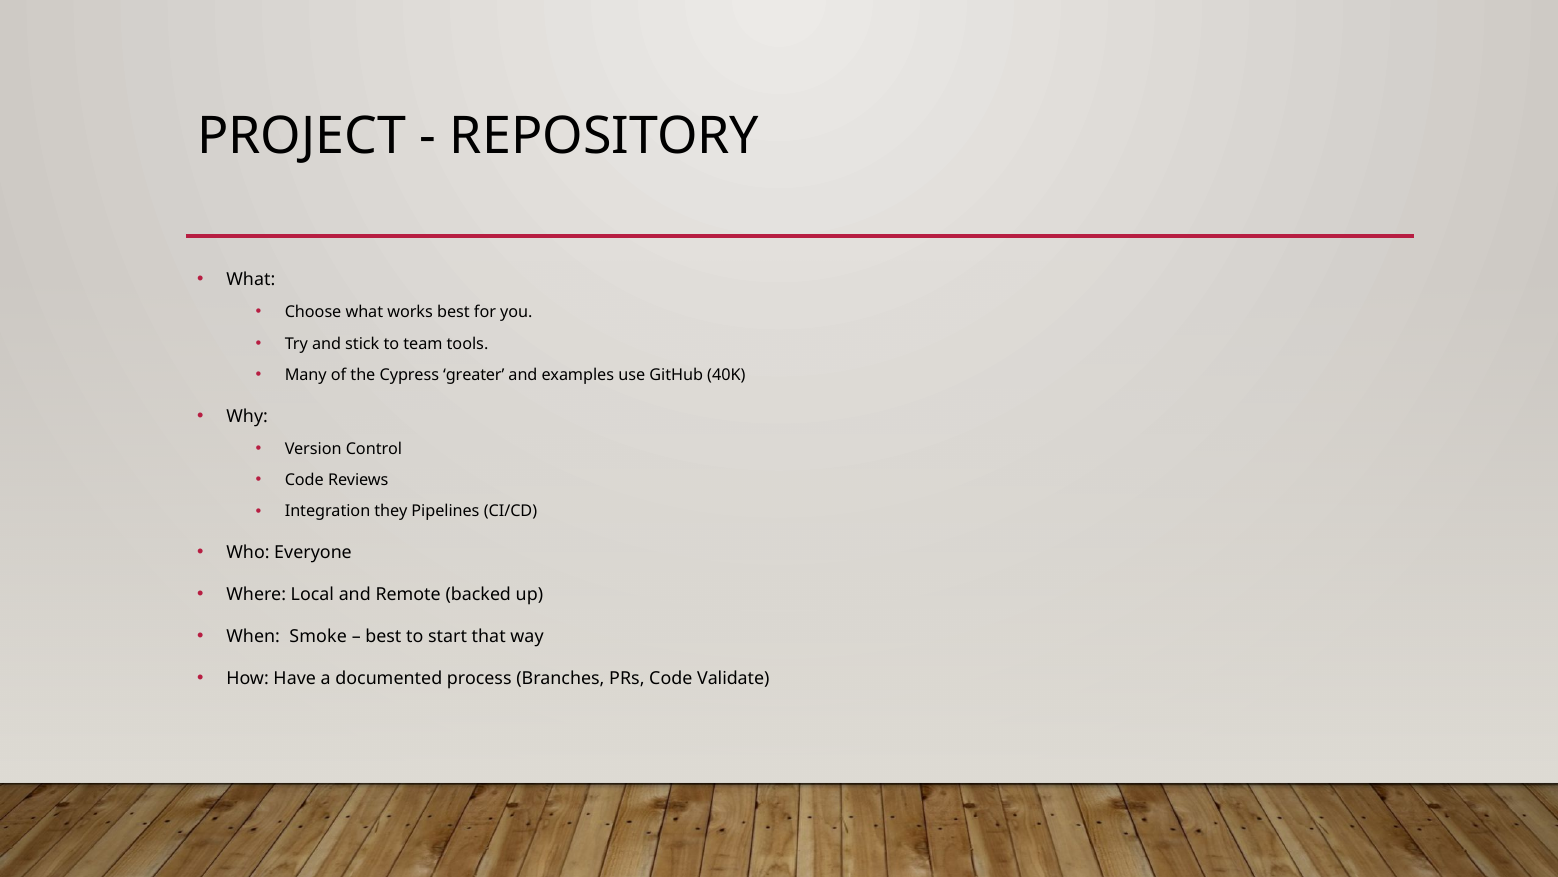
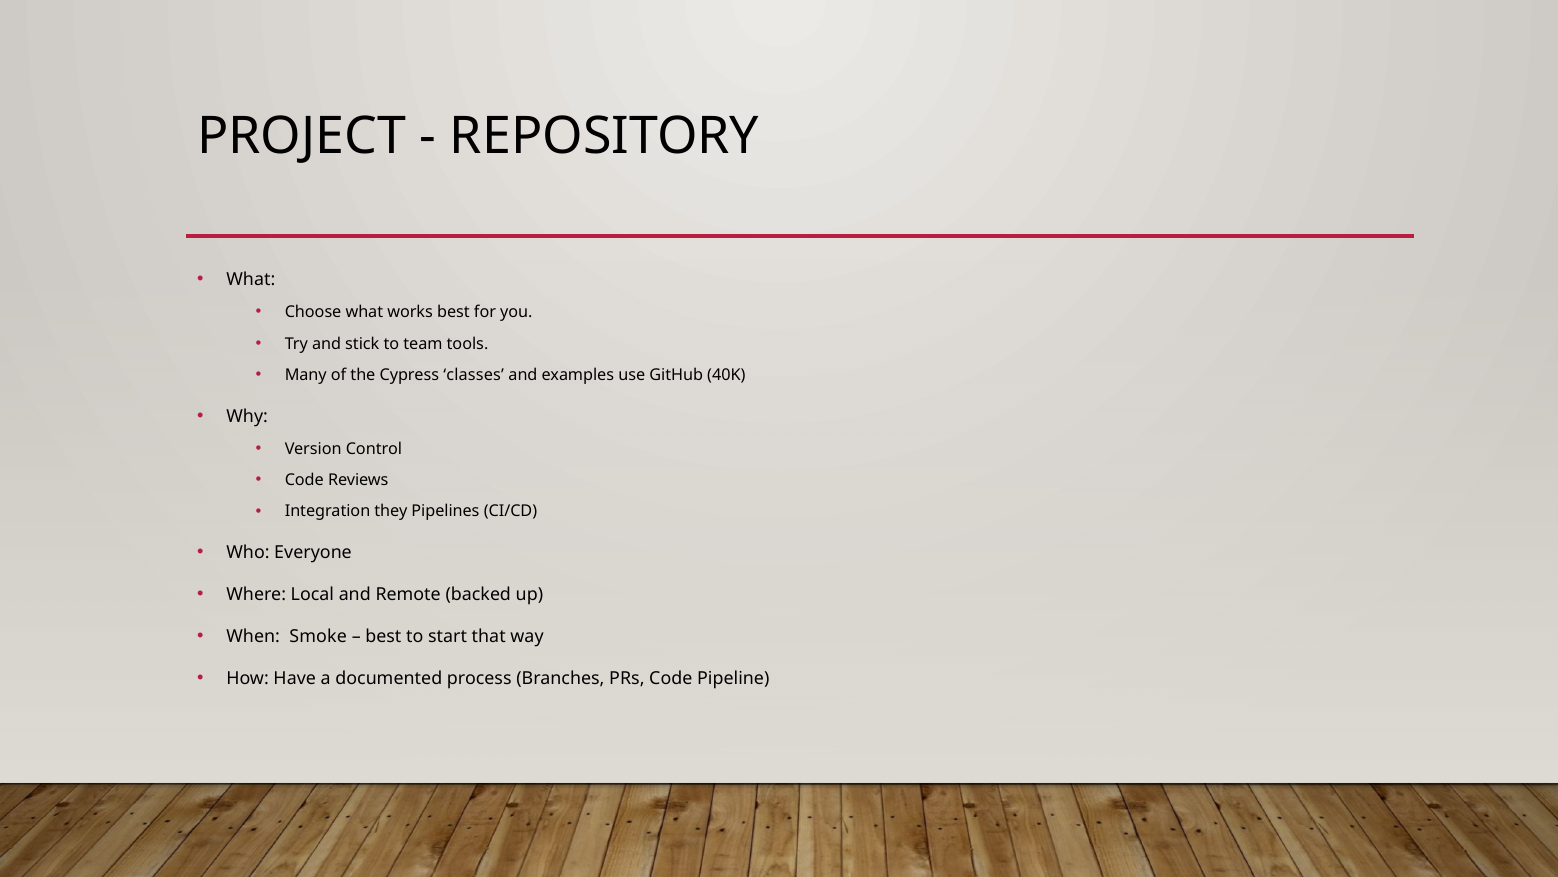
greater: greater -> classes
Validate: Validate -> Pipeline
